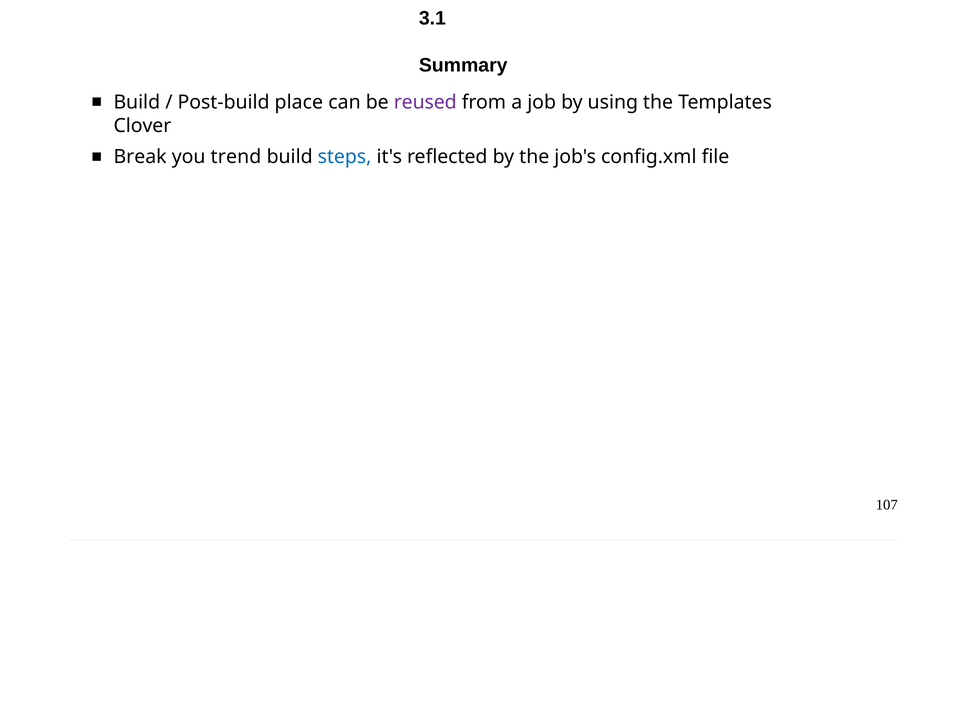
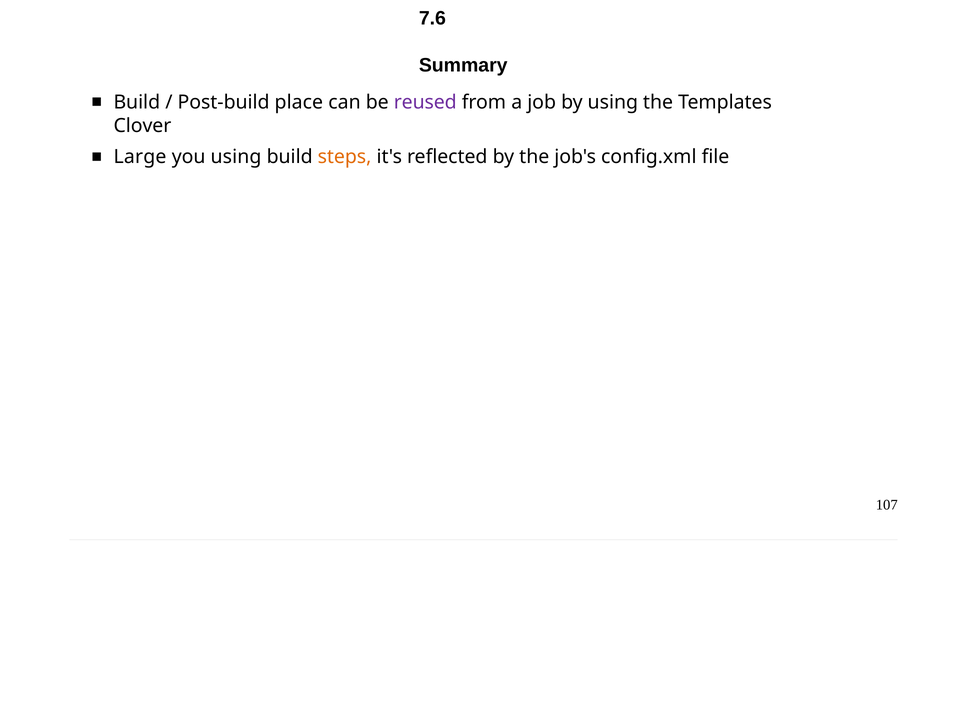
3.1: 3.1 -> 7.6
Break: Break -> Large
you trend: trend -> using
steps colour: blue -> orange
